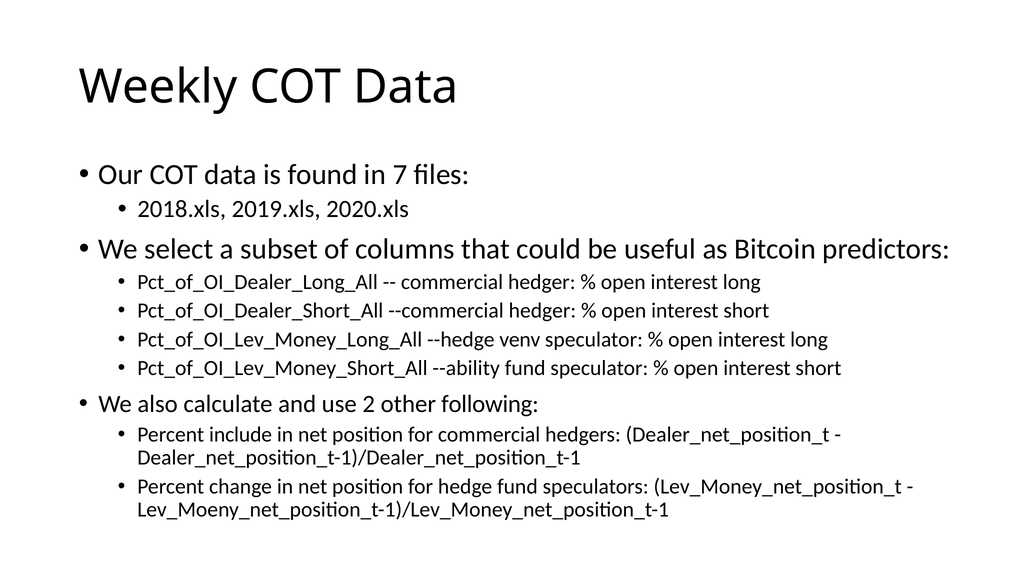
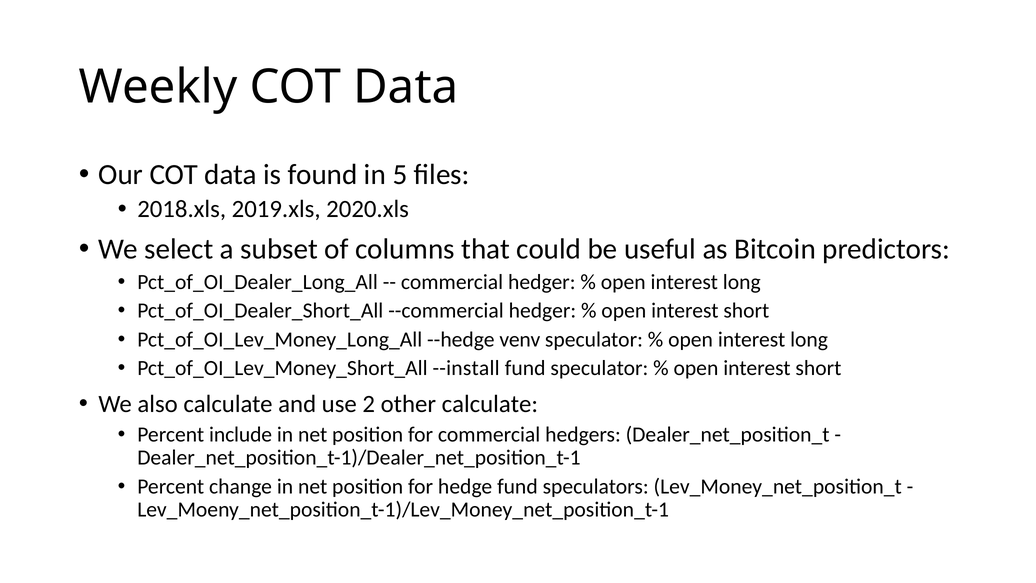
7: 7 -> 5
--ability: --ability -> --install
other following: following -> calculate
